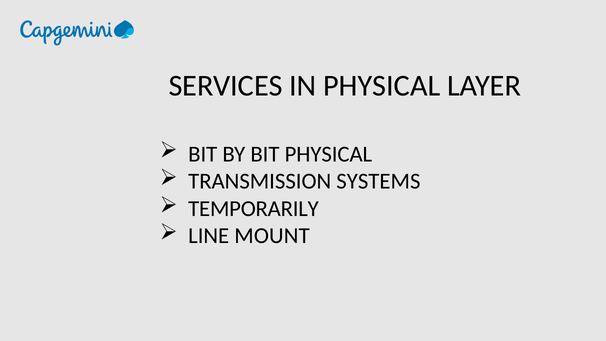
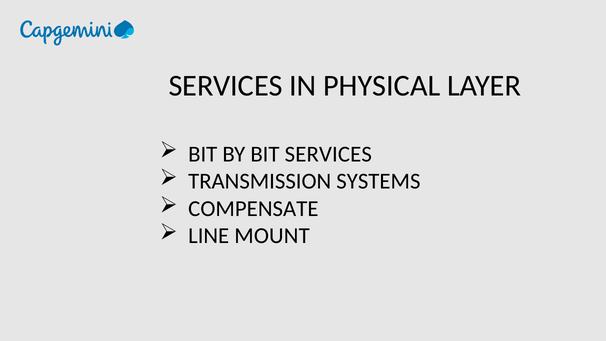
BIT PHYSICAL: PHYSICAL -> SERVICES
TEMPORARILY: TEMPORARILY -> COMPENSATE
